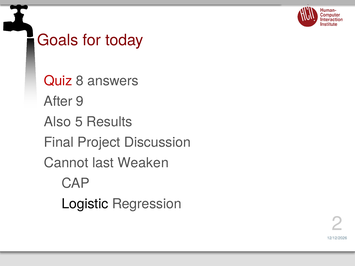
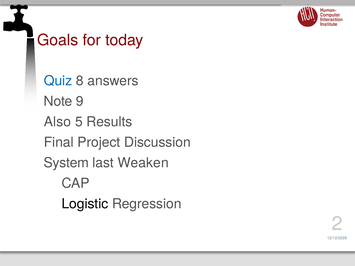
Quiz colour: red -> blue
After: After -> Note
Cannot: Cannot -> System
